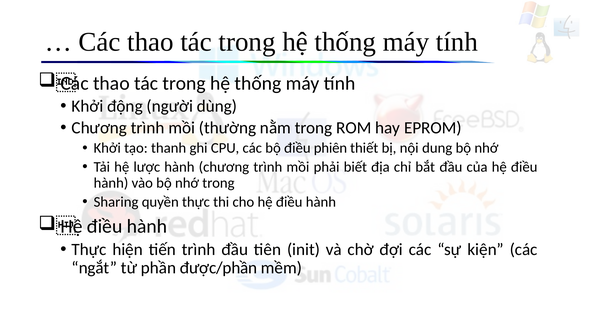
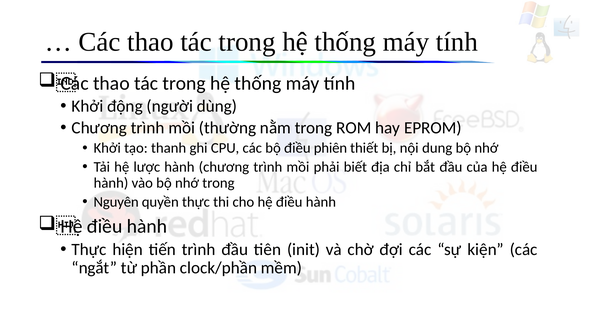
Sharing: Sharing -> Nguyên
được/phần: được/phần -> clock/phần
